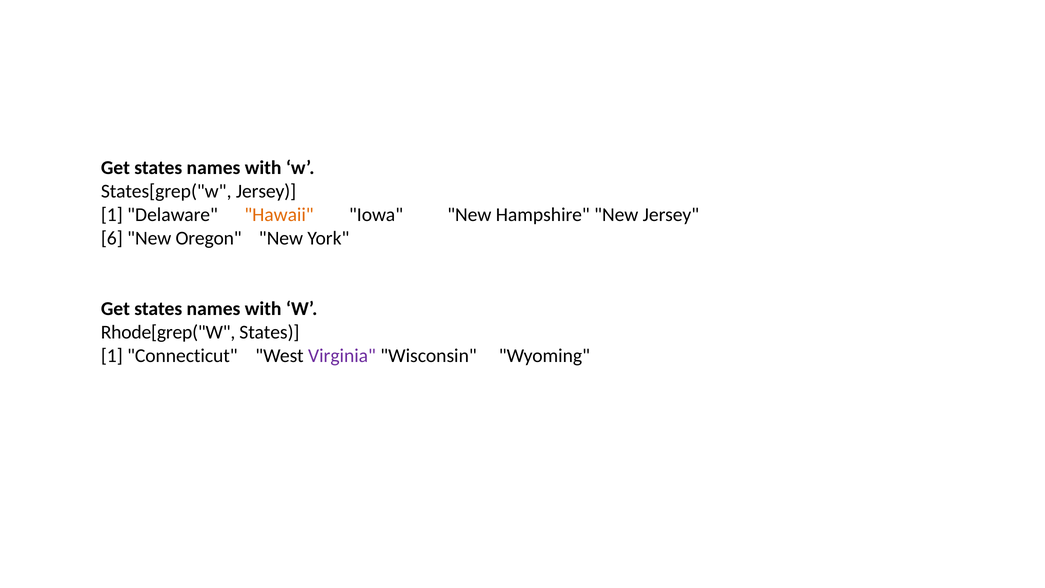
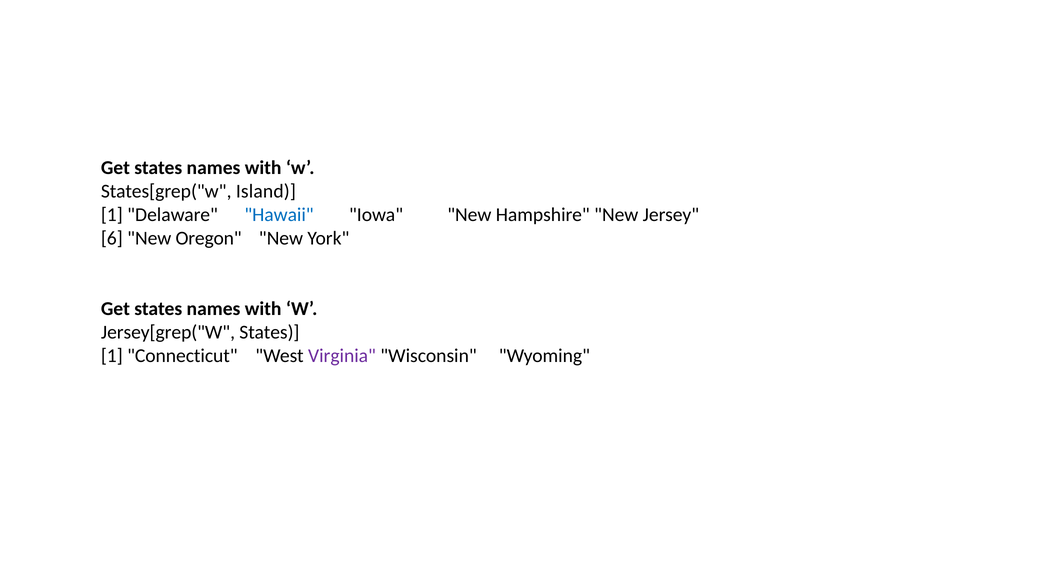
States[grep("w Jersey: Jersey -> Island
Hawaii colour: orange -> blue
Rhode[grep("W: Rhode[grep("W -> Jersey[grep("W
